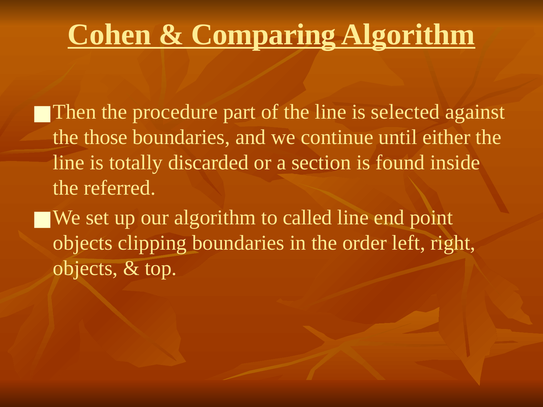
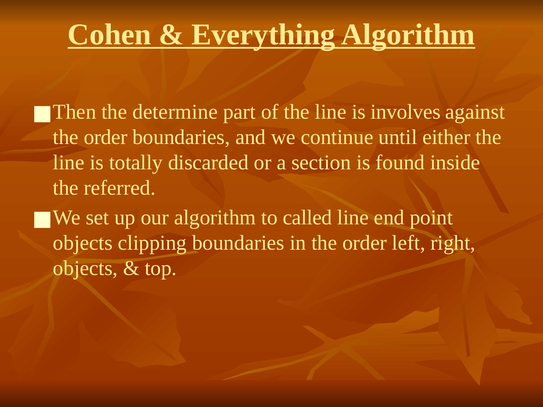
Comparing: Comparing -> Everything
procedure: procedure -> determine
selected: selected -> involves
those at (106, 137): those -> order
